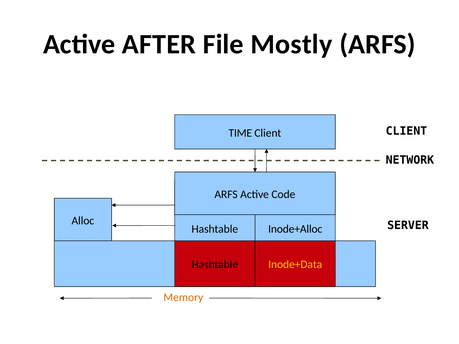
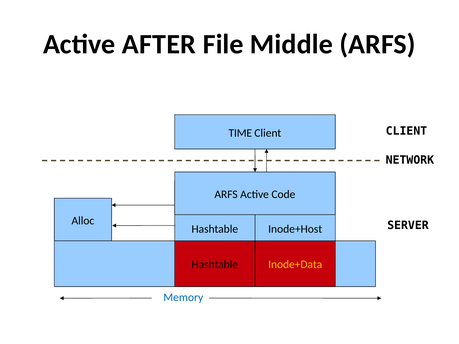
Mostly: Mostly -> Middle
Inode+Alloc: Inode+Alloc -> Inode+Host
Memory colour: orange -> blue
